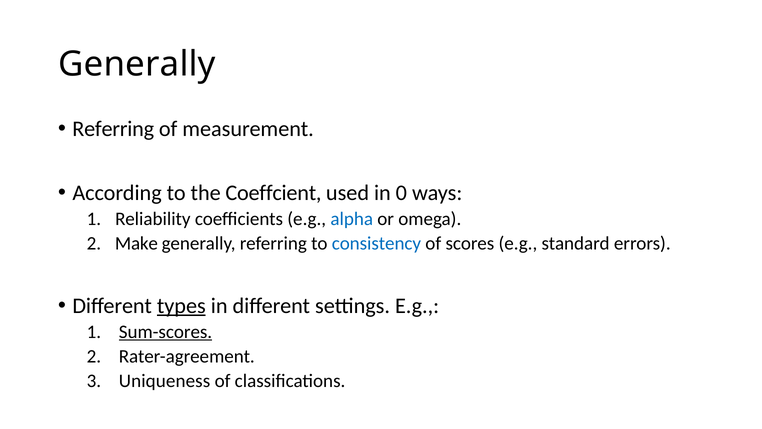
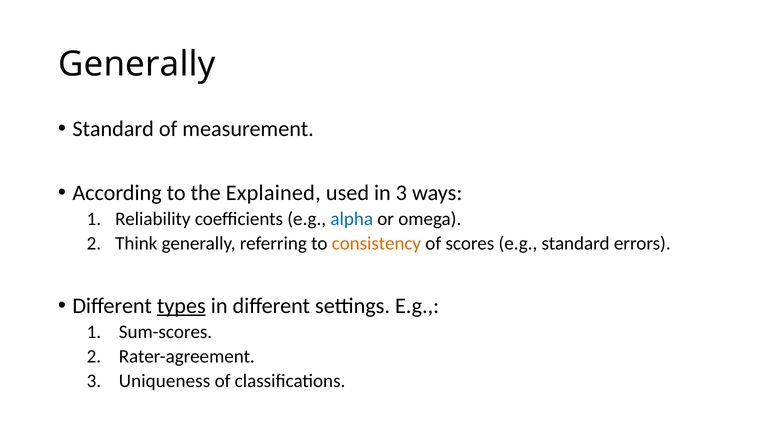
Referring at (113, 129): Referring -> Standard
Coeffcient: Coeffcient -> Explained
in 0: 0 -> 3
Make: Make -> Think
consistency colour: blue -> orange
Sum-scores underline: present -> none
